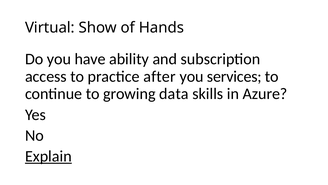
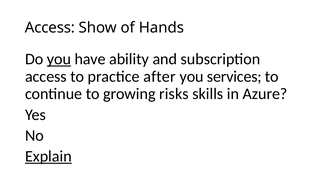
Virtual at (50, 28): Virtual -> Access
you at (59, 59) underline: none -> present
data: data -> risks
